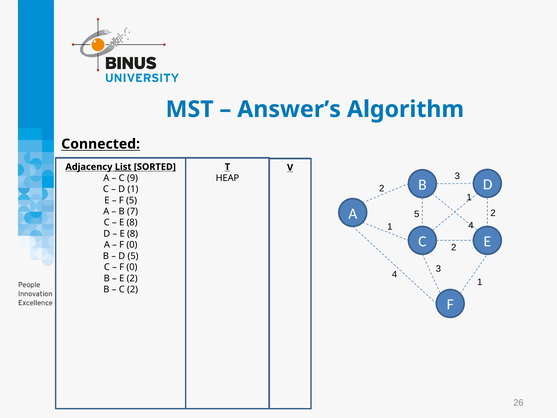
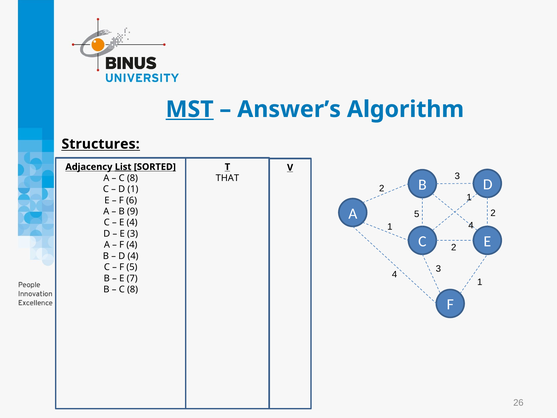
MST underline: none -> present
Connected: Connected -> Structures
9 at (132, 178): 9 -> 8
HEAP: HEAP -> THAT
F 5: 5 -> 6
7: 7 -> 9
8 at (132, 222): 8 -> 4
8 at (133, 234): 8 -> 3
0 at (132, 245): 0 -> 4
D 5: 5 -> 4
0 at (132, 267): 0 -> 5
E 2: 2 -> 7
2 at (133, 289): 2 -> 8
